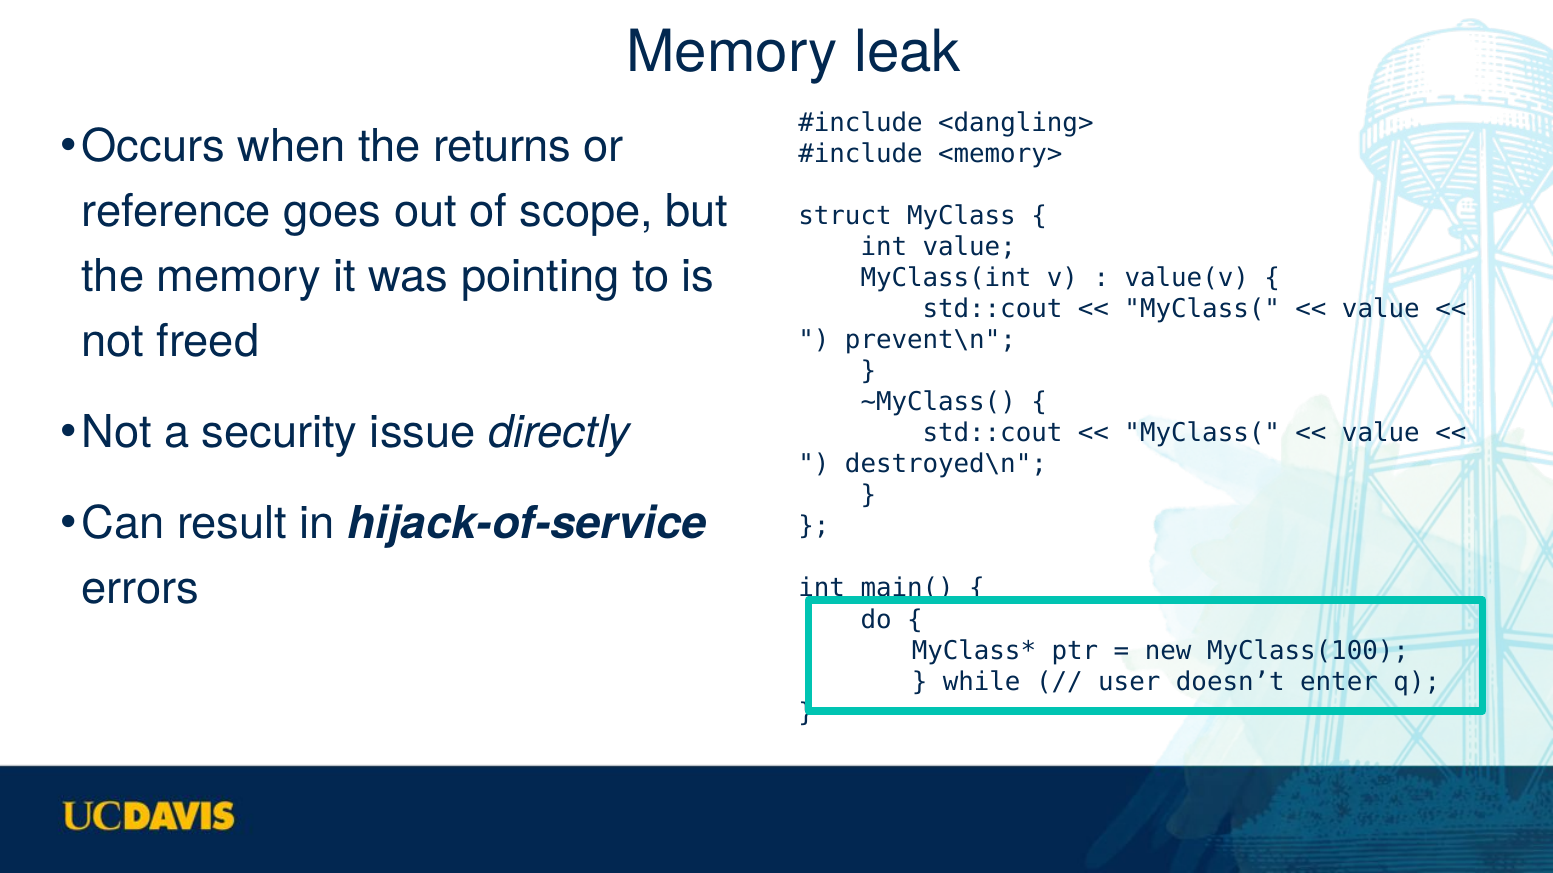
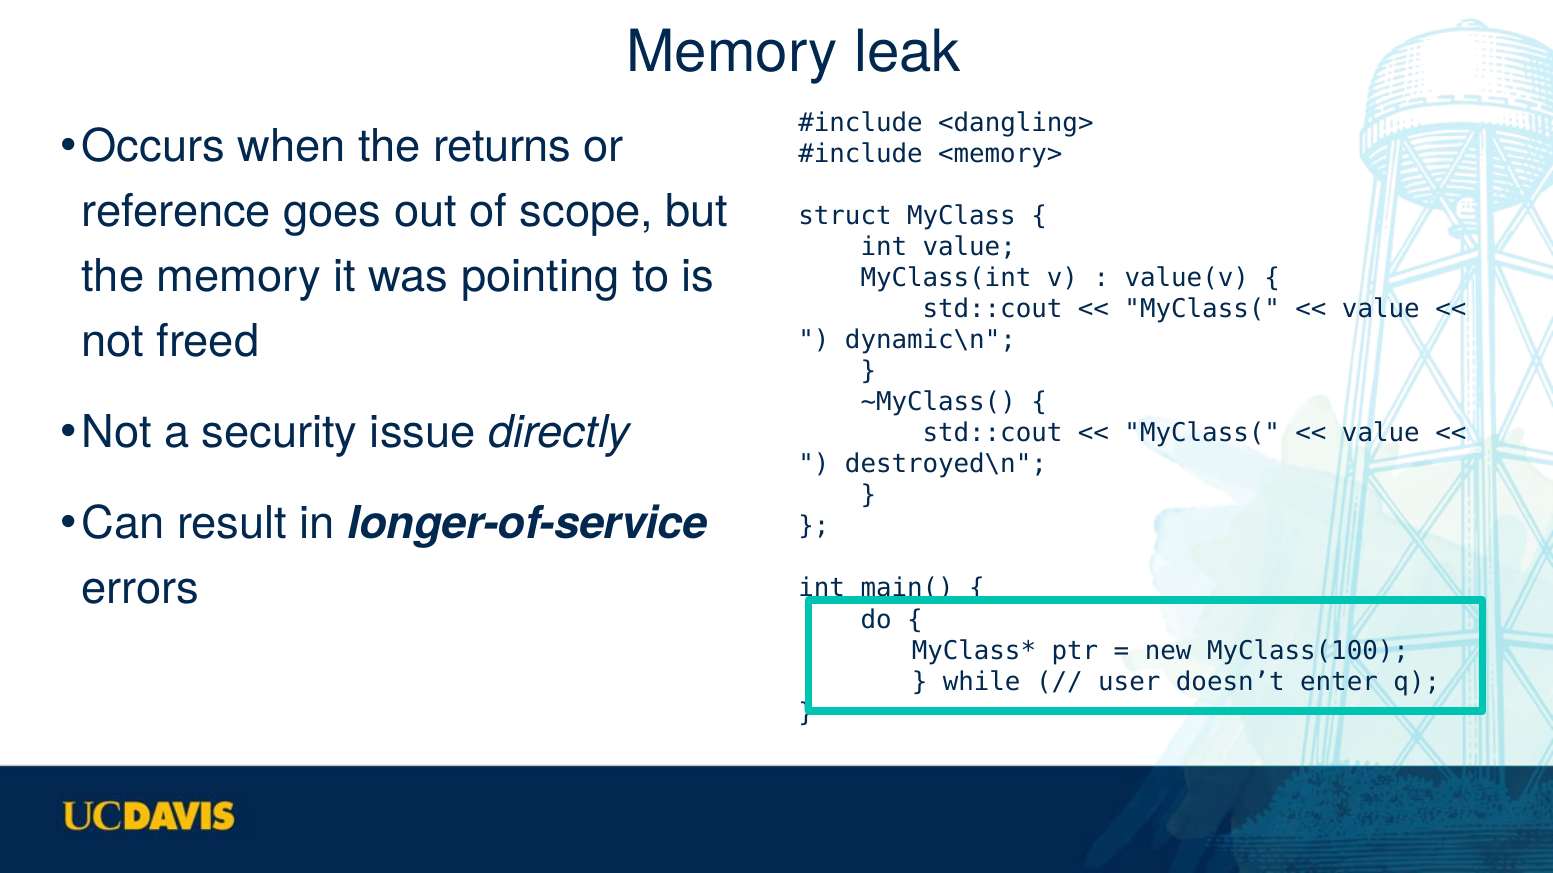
prevent\n: prevent\n -> dynamic\n
hijack-of-service: hijack-of-service -> longer-of-service
